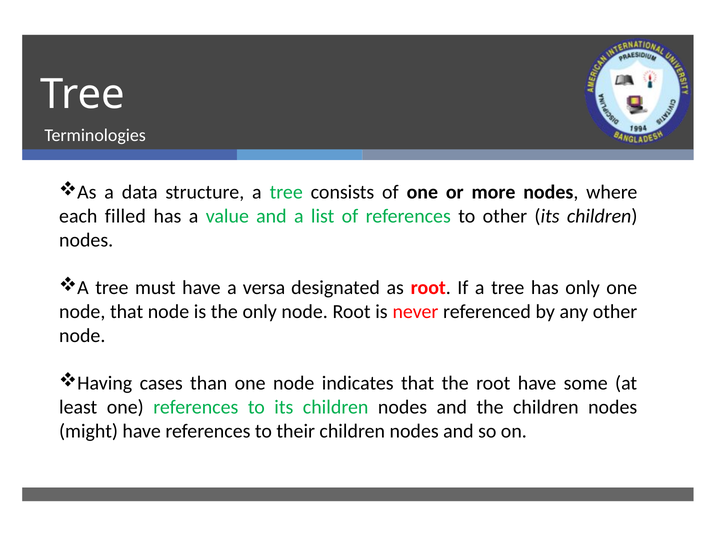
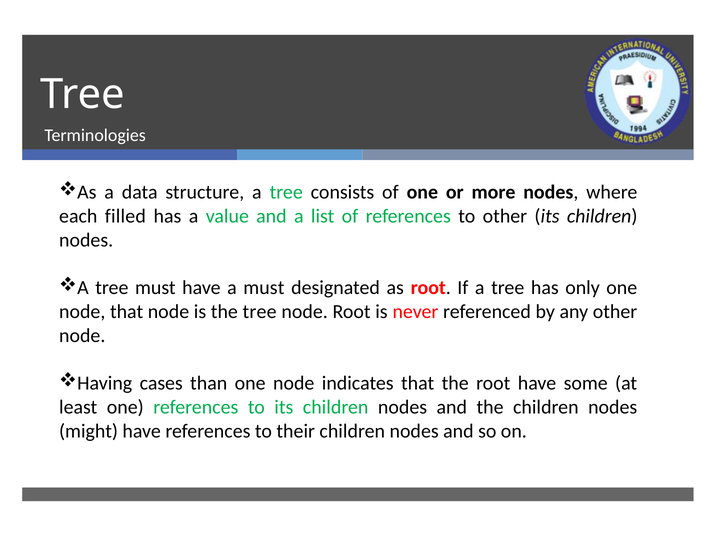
a versa: versa -> must
the only: only -> tree
